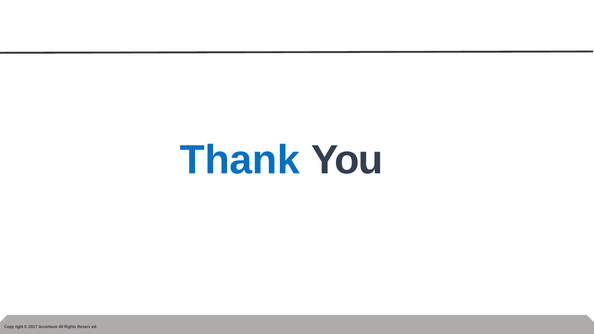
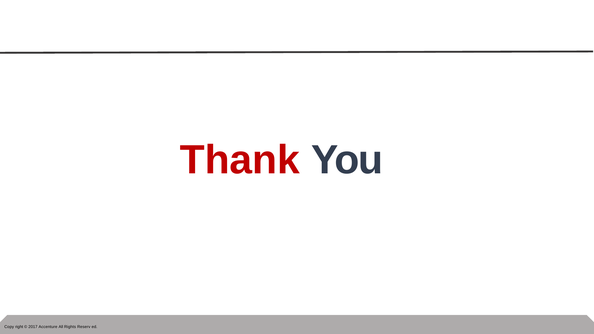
Thank colour: blue -> red
